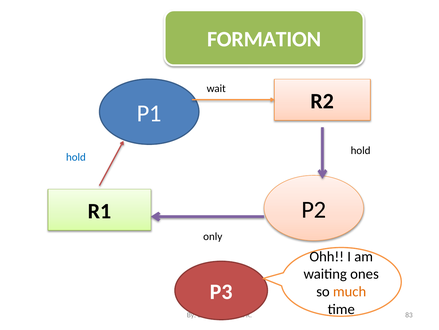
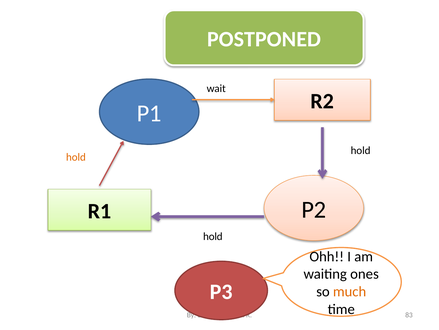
FORMATION: FORMATION -> POSTPONED
hold at (76, 157) colour: blue -> orange
only at (213, 236): only -> hold
